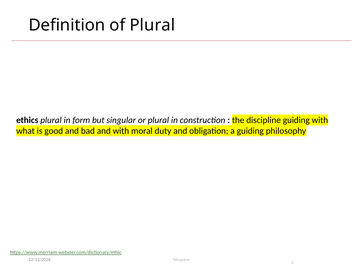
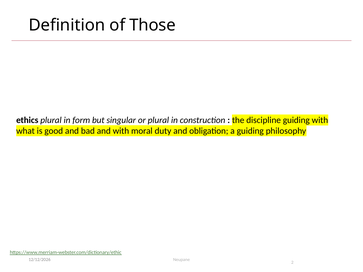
of Plural: Plural -> Those
